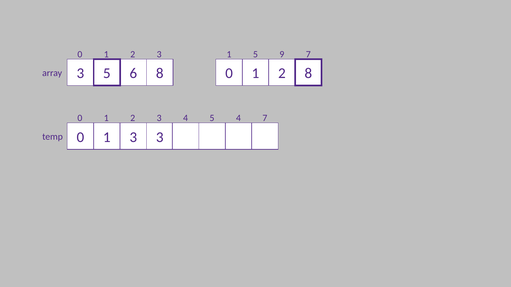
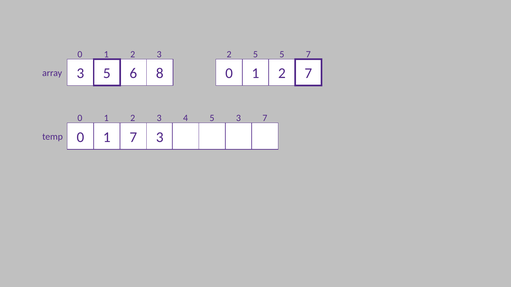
3 1: 1 -> 2
5 9: 9 -> 5
2 8: 8 -> 7
5 4: 4 -> 3
1 3: 3 -> 7
